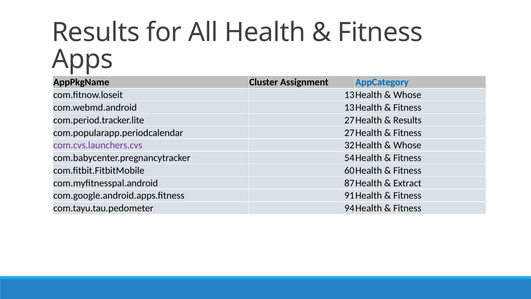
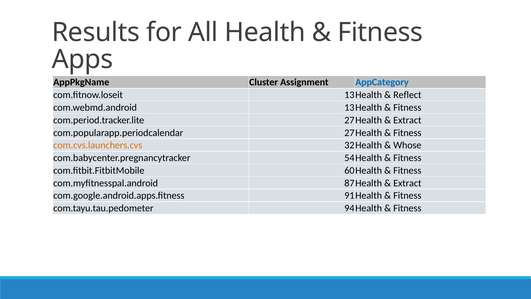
Whose at (407, 95): Whose -> Reflect
Results at (407, 120): Results -> Extract
com.cvs.launchers.cvs colour: purple -> orange
